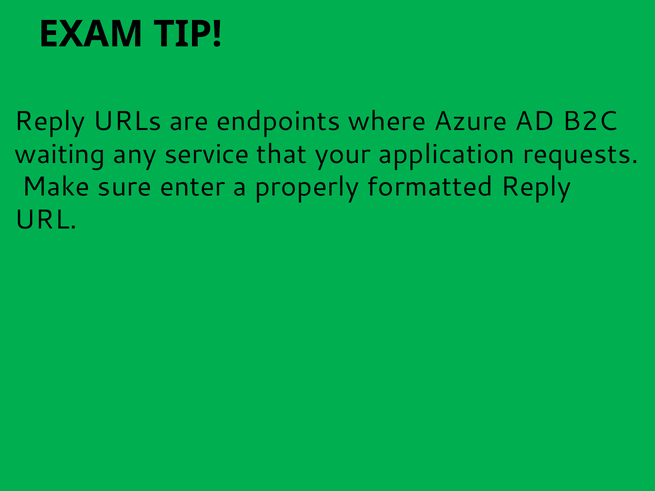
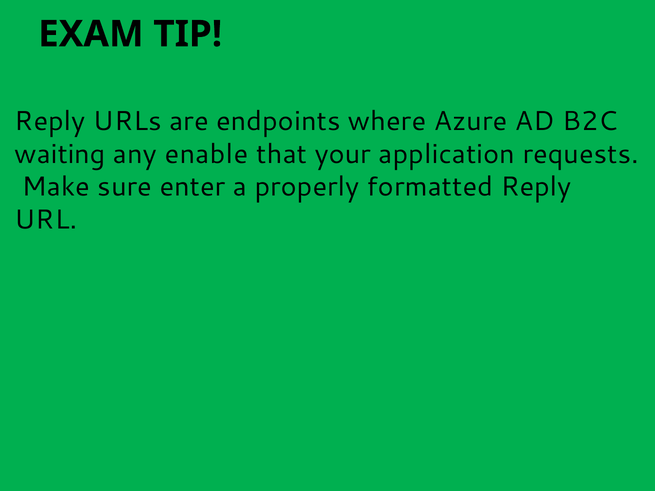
service: service -> enable
